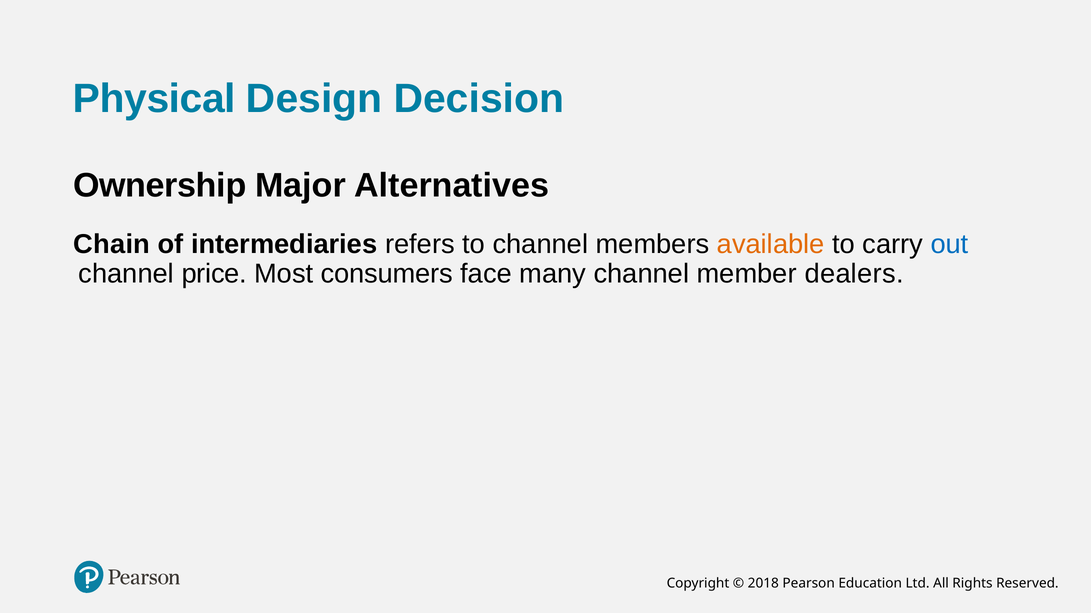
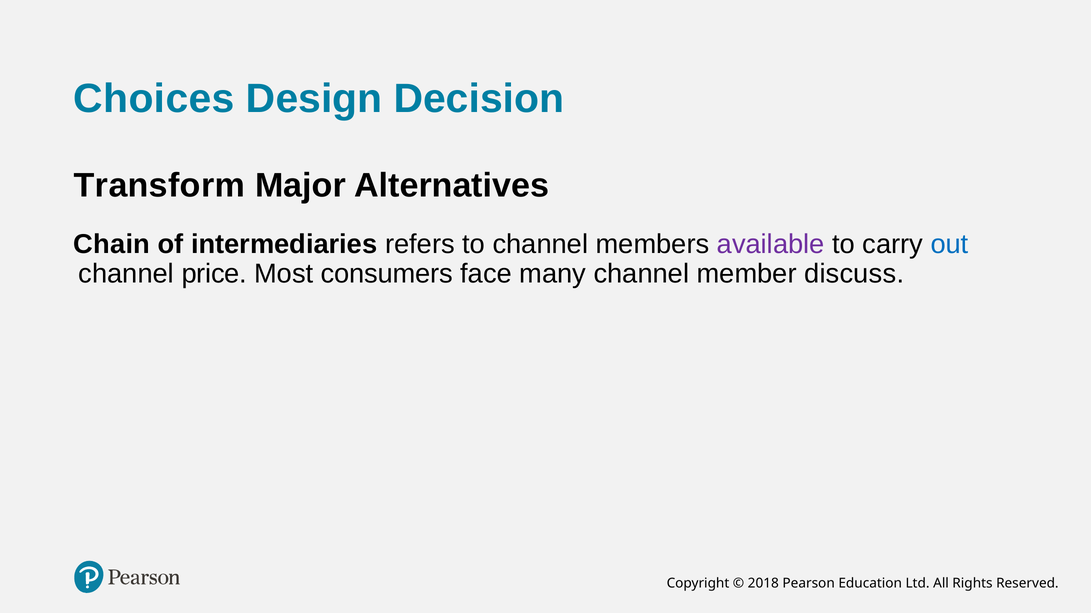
Physical: Physical -> Choices
Ownership: Ownership -> Transform
available colour: orange -> purple
dealers: dealers -> discuss
